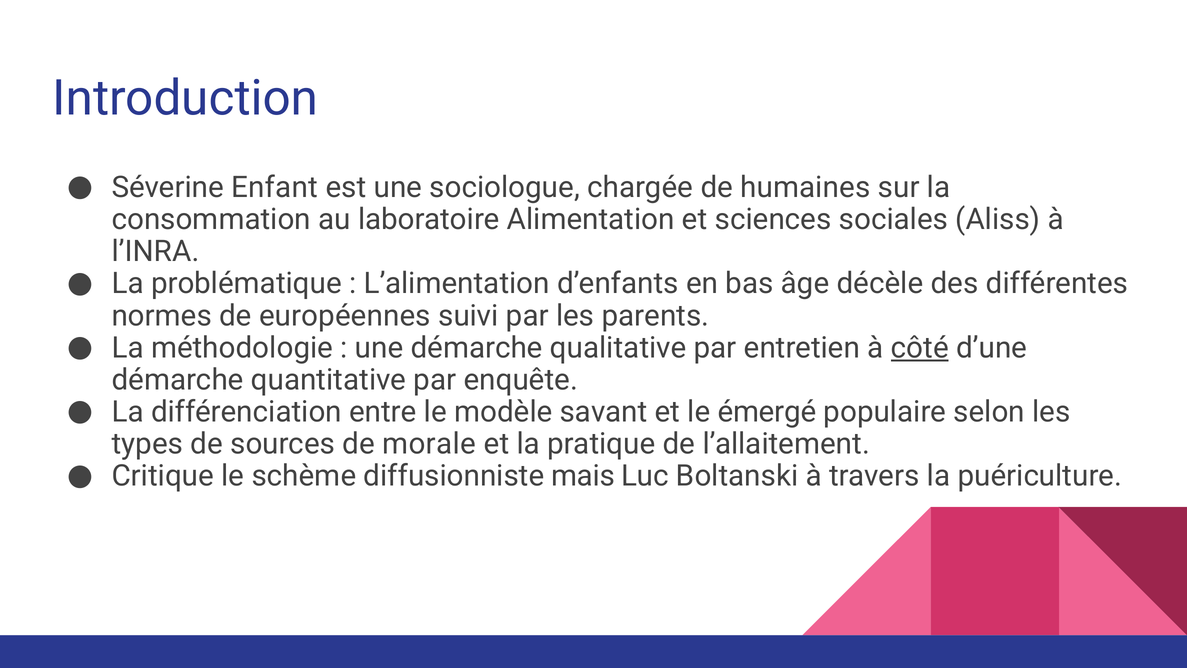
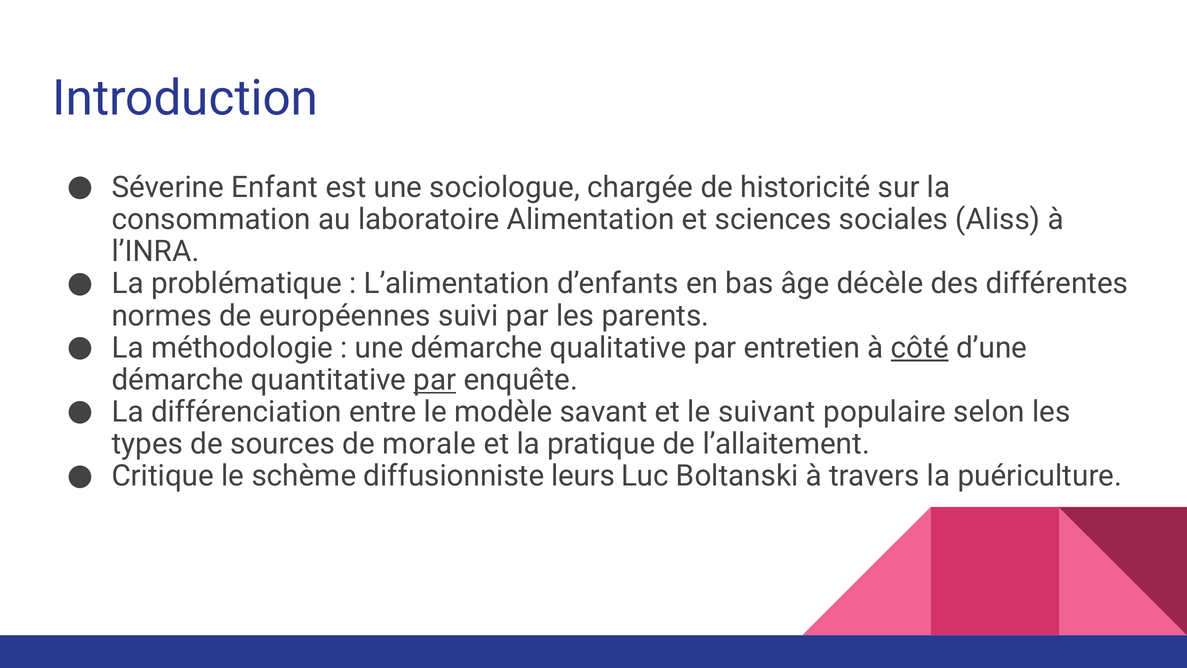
humaines: humaines -> historicité
par at (435, 380) underline: none -> present
émergé: émergé -> suivant
mais: mais -> leurs
